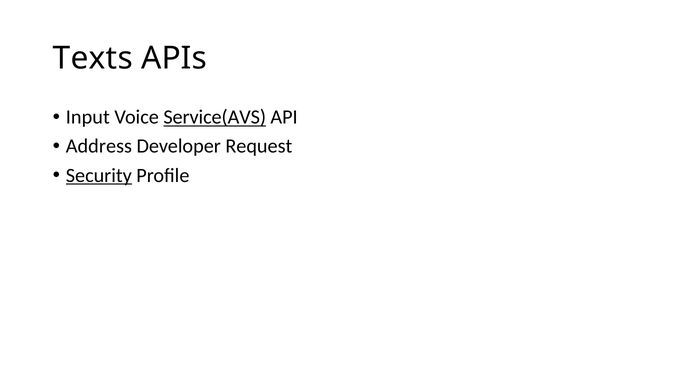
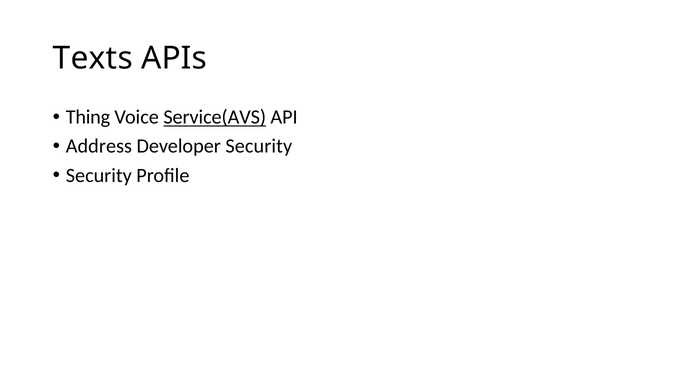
Input: Input -> Thing
Developer Request: Request -> Security
Security at (99, 175) underline: present -> none
